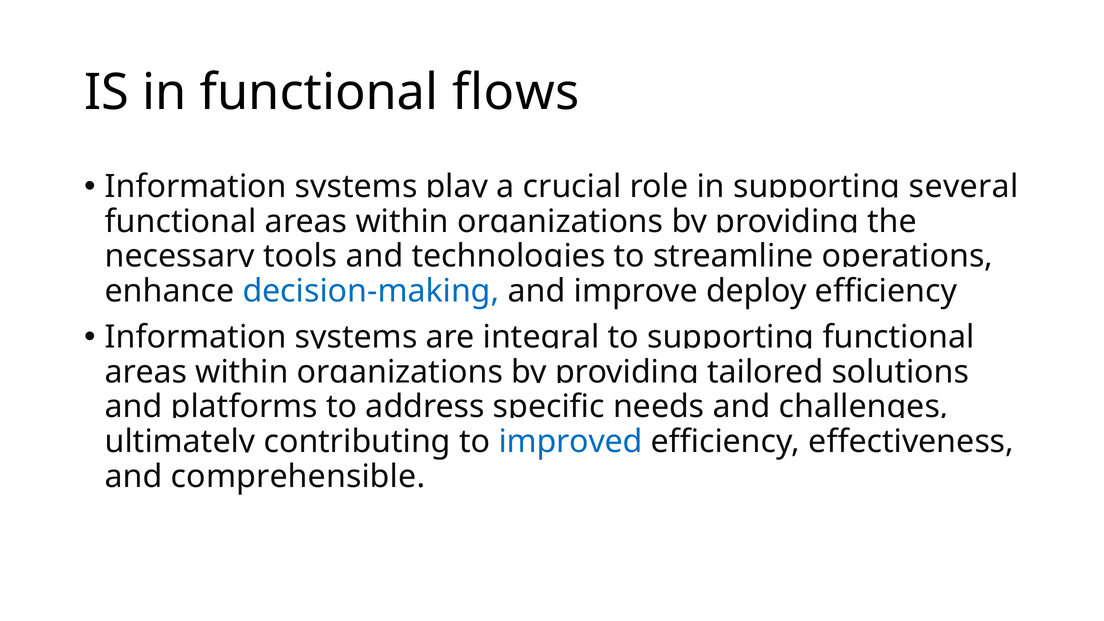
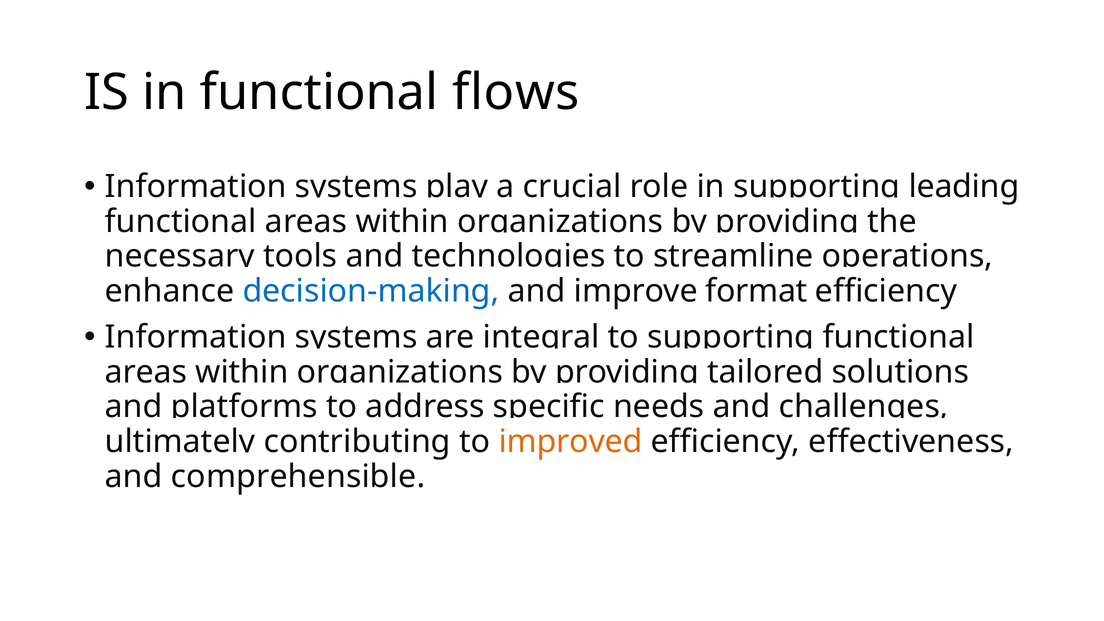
several: several -> leading
deploy: deploy -> format
improved colour: blue -> orange
